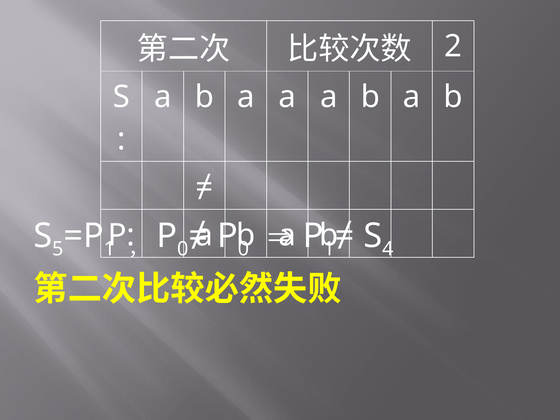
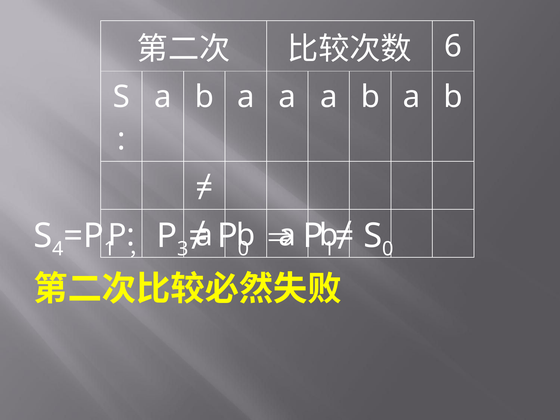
2: 2 -> 6
5: 5 -> 4
0 at (183, 249): 0 -> 3
S 4: 4 -> 0
